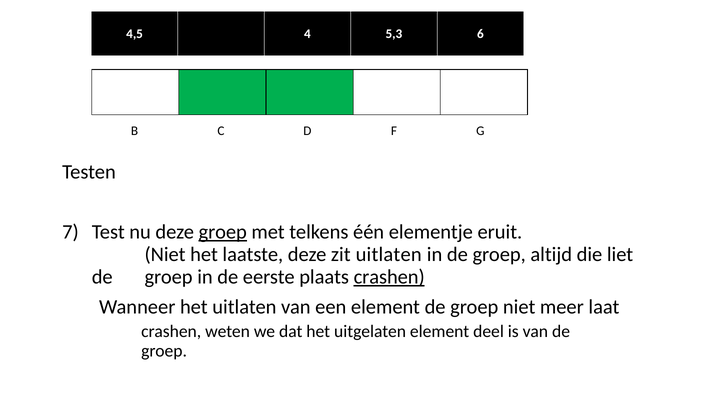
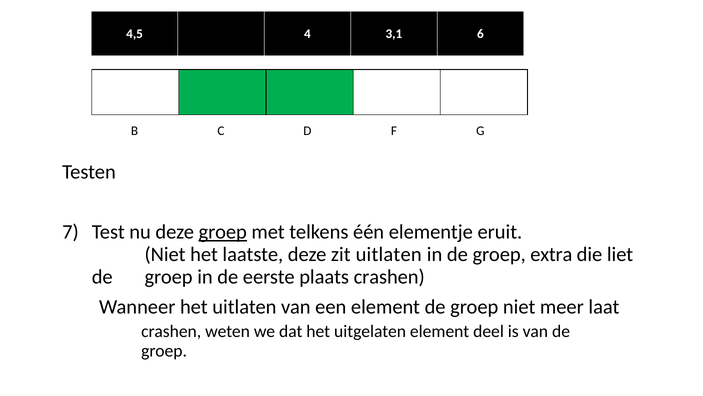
5,3: 5,3 -> 3,1
altijd: altijd -> extra
crashen at (389, 277) underline: present -> none
